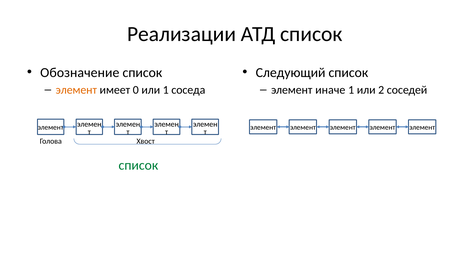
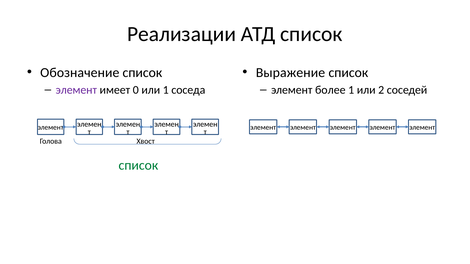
Следующий: Следующий -> Выражение
элемент at (76, 90) colour: orange -> purple
иначе: иначе -> более
